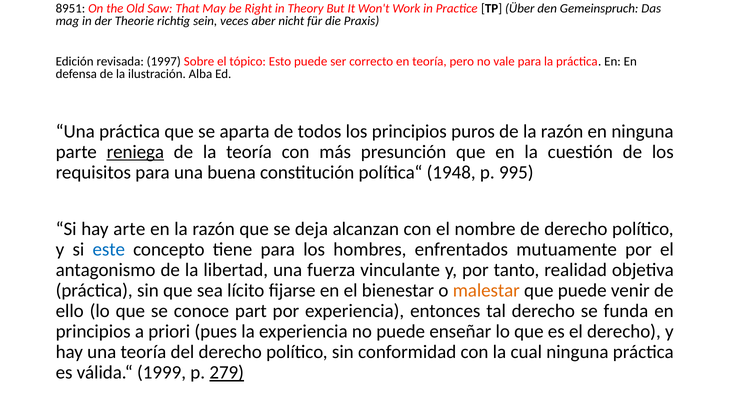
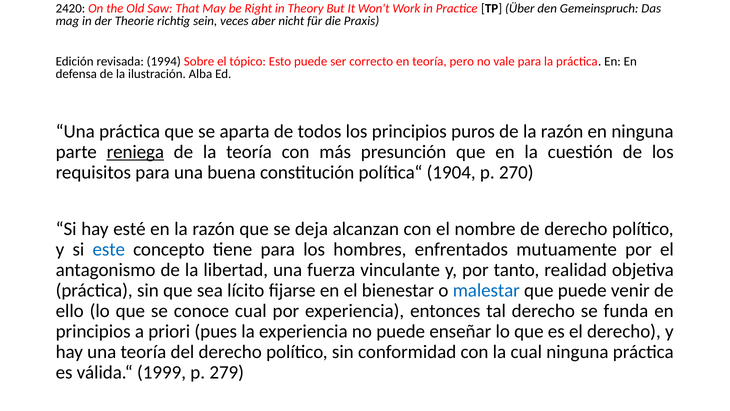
8951: 8951 -> 2420
1997: 1997 -> 1994
1948: 1948 -> 1904
995: 995 -> 270
arte: arte -> esté
malestar colour: orange -> blue
conoce part: part -> cual
279 underline: present -> none
